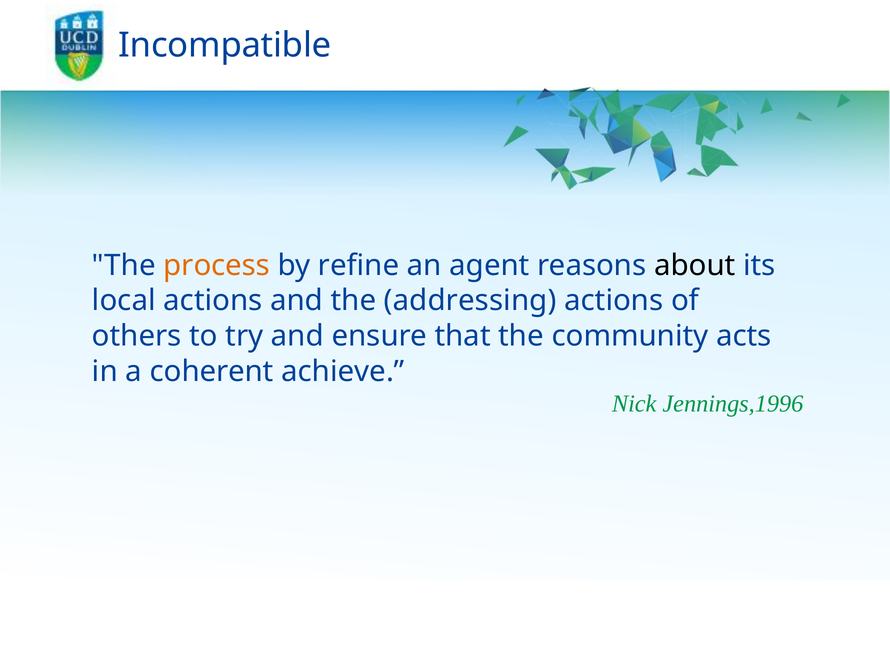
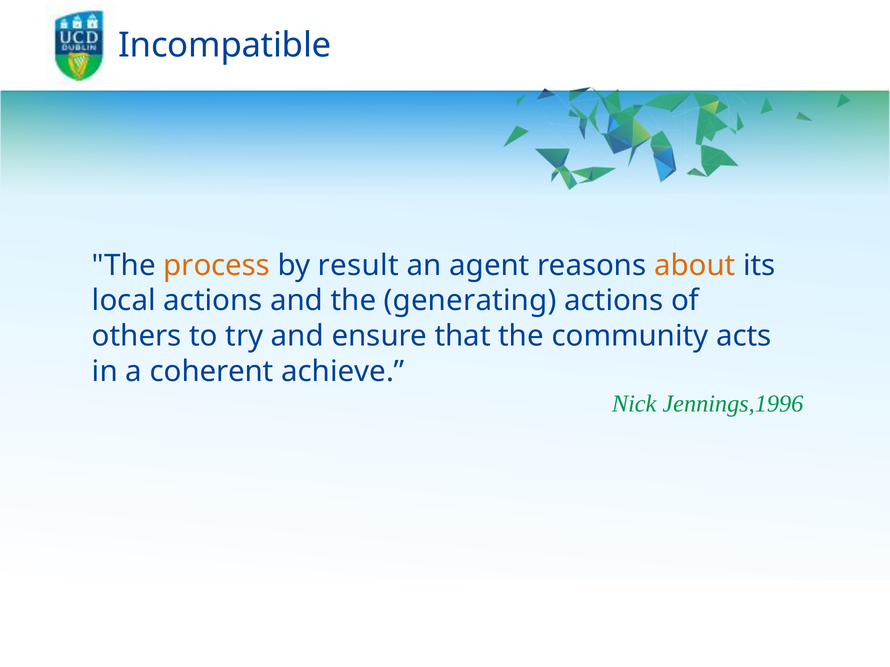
refine: refine -> result
about colour: black -> orange
addressing: addressing -> generating
